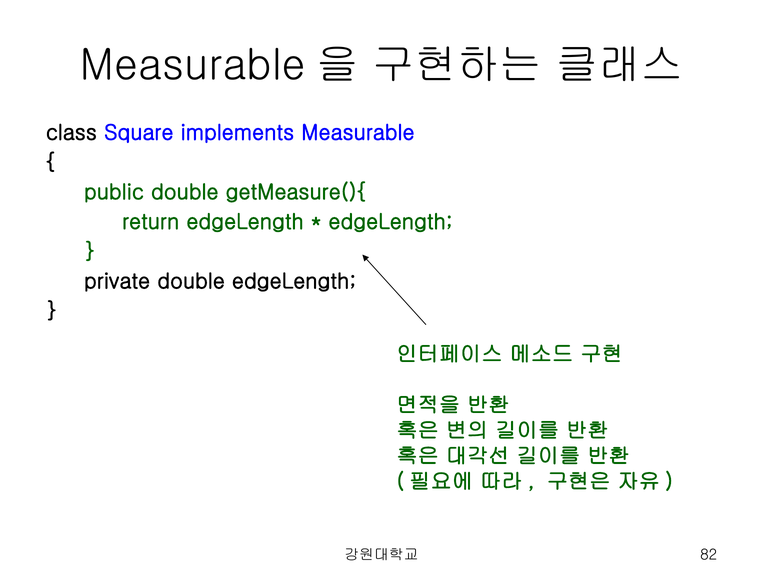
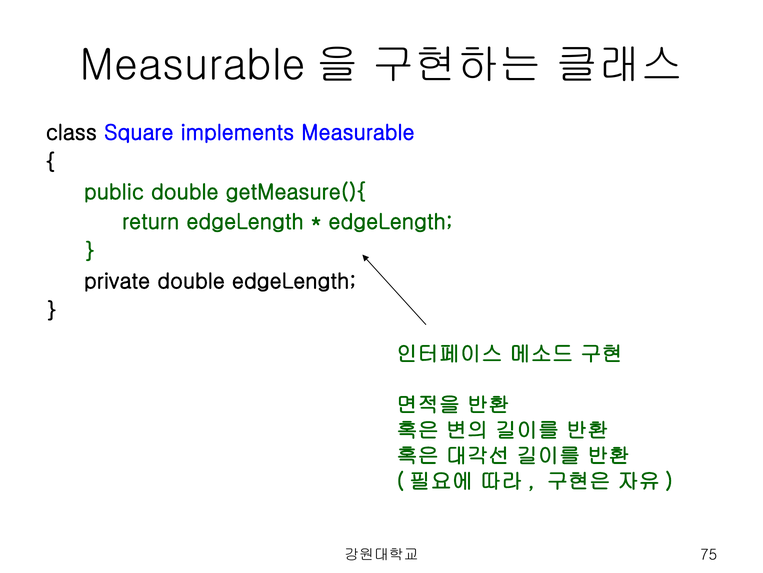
82: 82 -> 75
